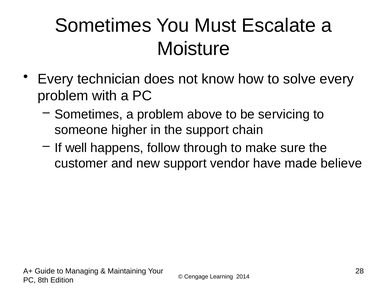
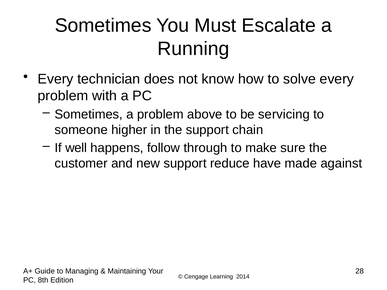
Moisture: Moisture -> Running
vendor: vendor -> reduce
believe: believe -> against
